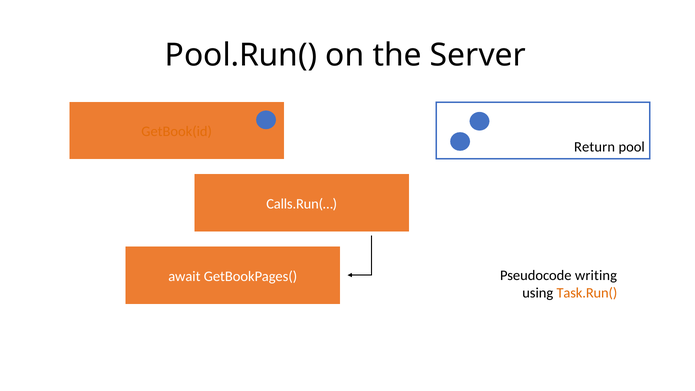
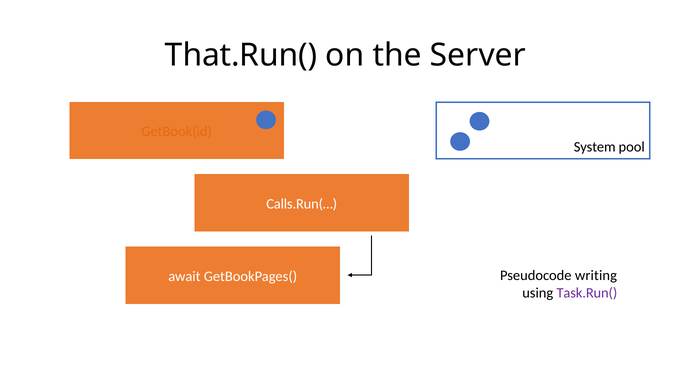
Pool.Run(: Pool.Run( -> That.Run(
Return: Return -> System
Task.Run( colour: orange -> purple
